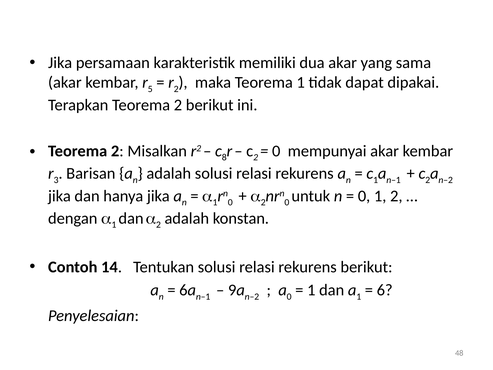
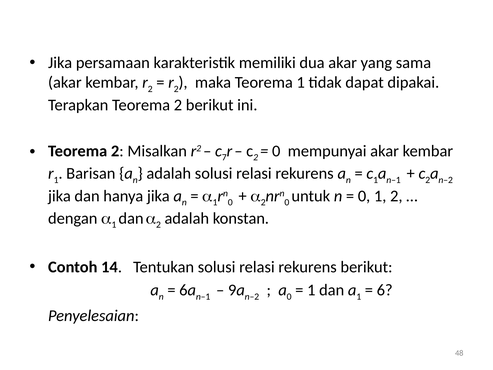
5 at (150, 89): 5 -> 2
8: 8 -> 7
3 at (56, 180): 3 -> 1
